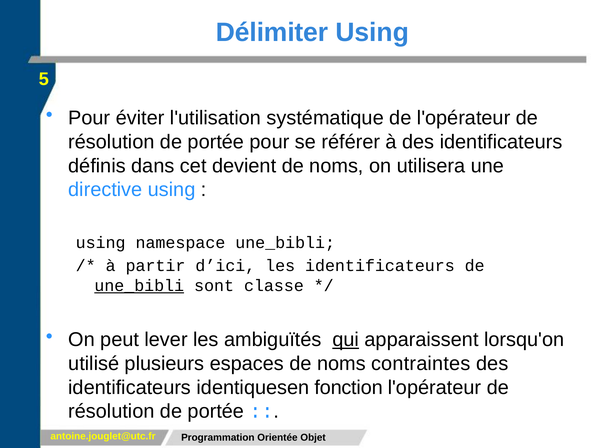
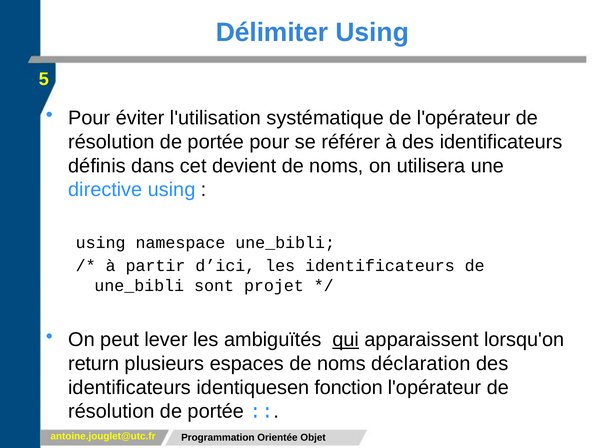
une_bibli at (139, 286) underline: present -> none
classe: classe -> projet
utilisé: utilisé -> return
contraintes: contraintes -> déclaration
